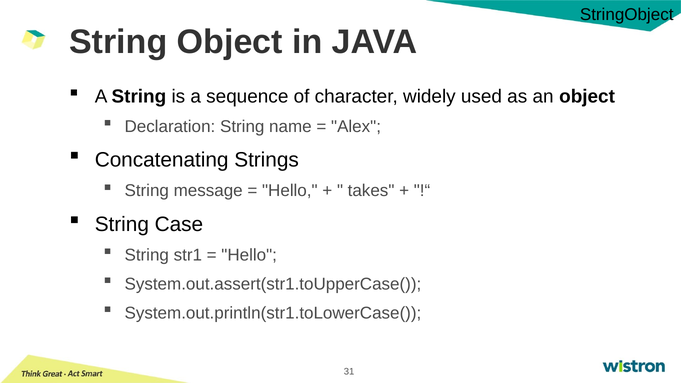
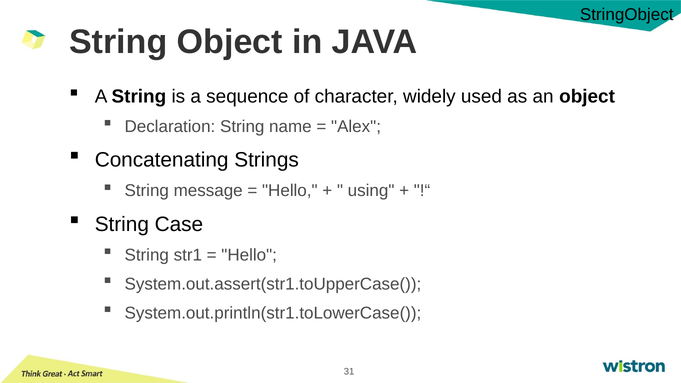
takes: takes -> using
